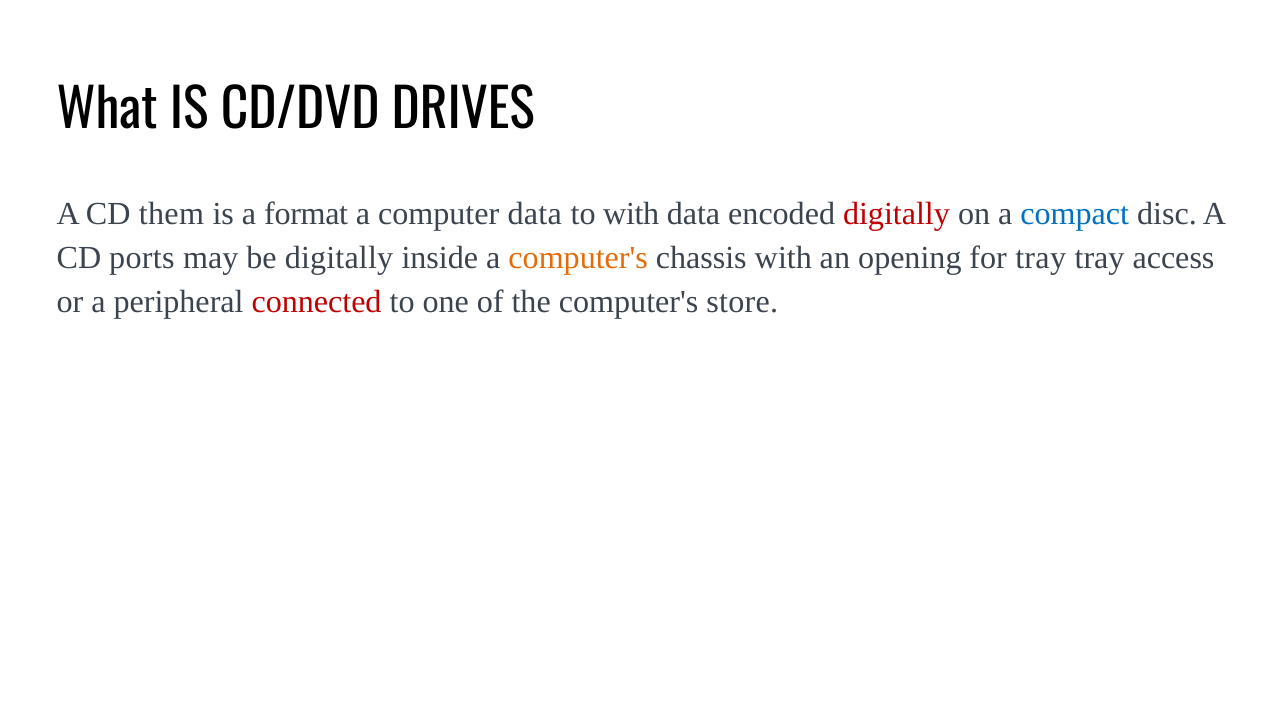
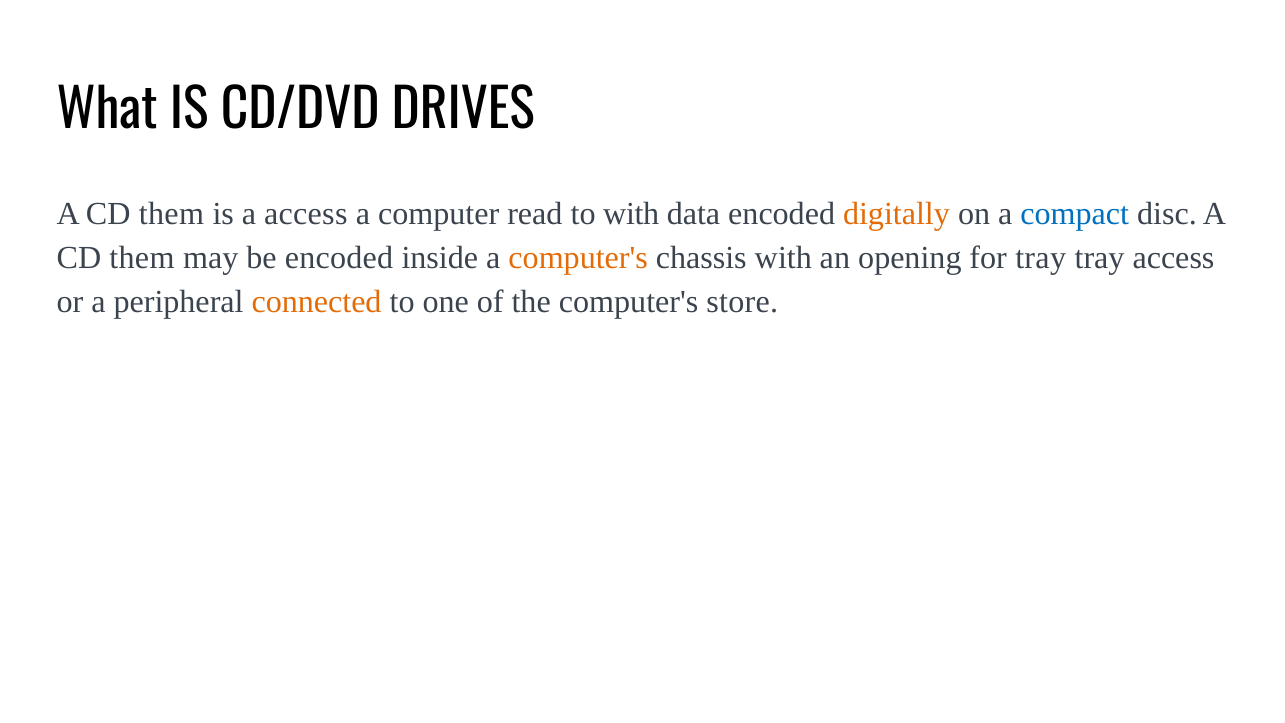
a format: format -> access
computer data: data -> read
digitally at (896, 214) colour: red -> orange
ports at (142, 258): ports -> them
be digitally: digitally -> encoded
connected colour: red -> orange
